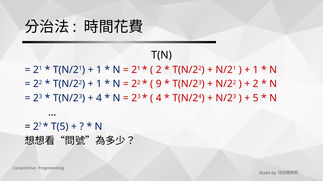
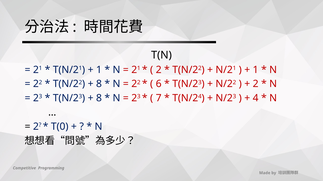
1 at (99, 84): 1 -> 8
9: 9 -> 6
4 at (99, 98): 4 -> 8
4 at (159, 98): 4 -> 7
5: 5 -> 4
T(5: T(5 -> T(0
